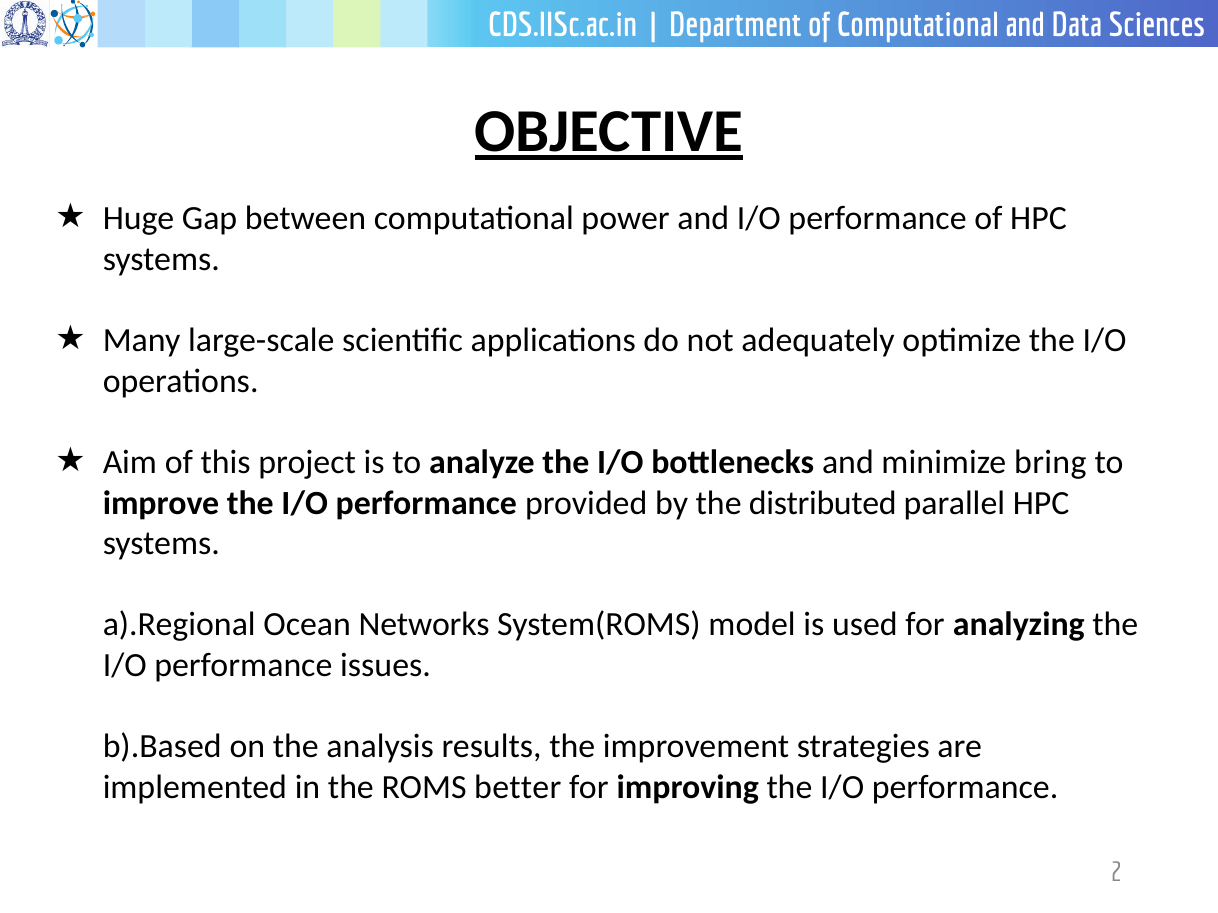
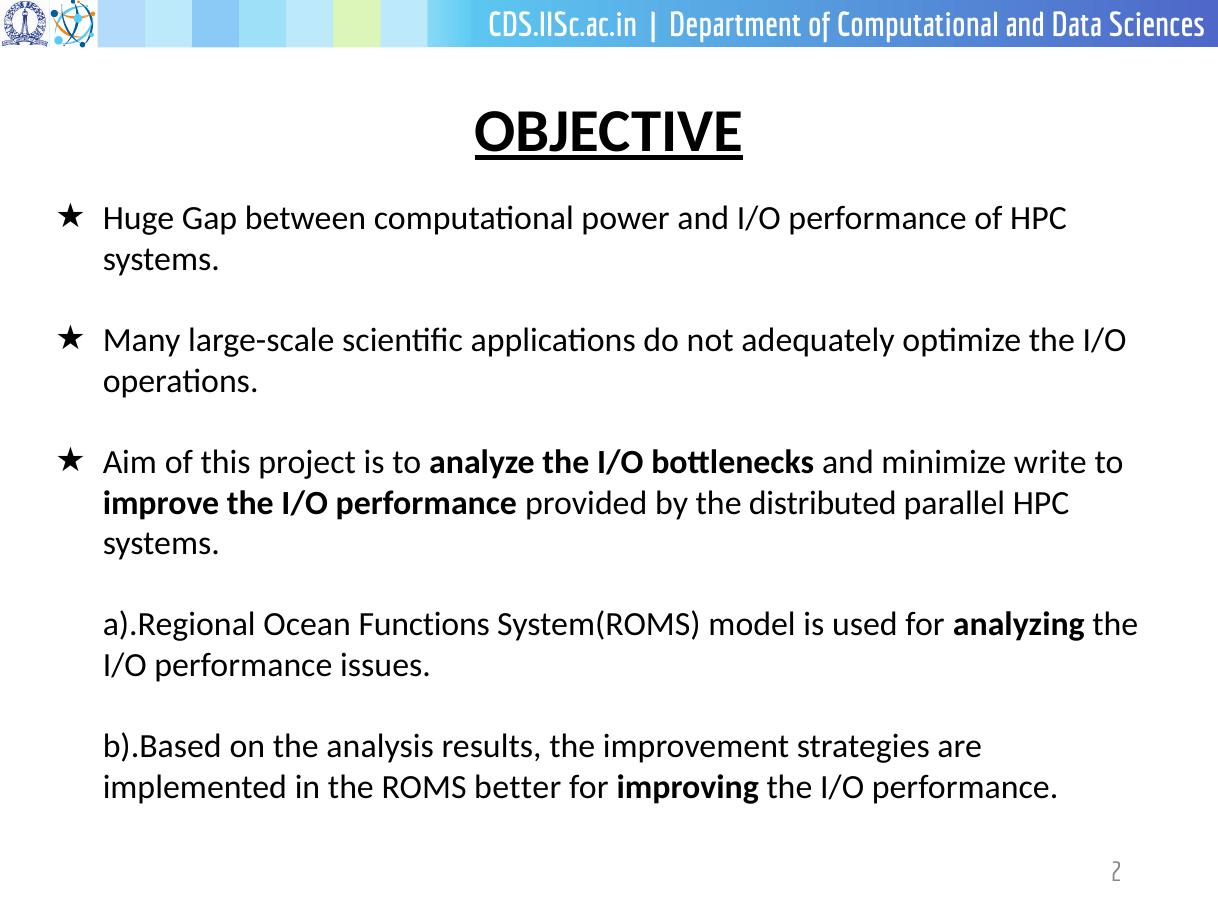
bring: bring -> write
Networks: Networks -> Functions
